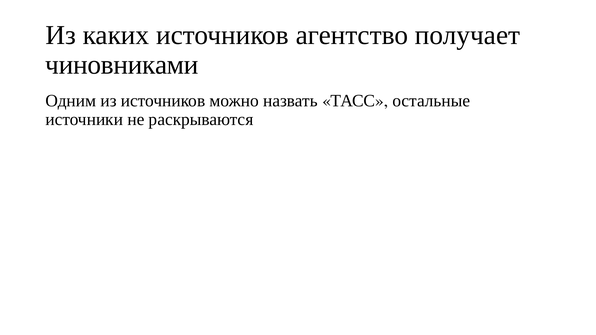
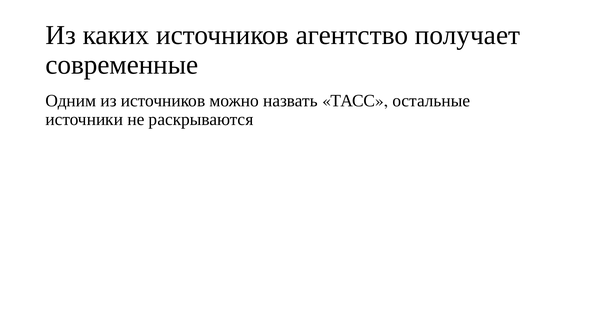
чиновниками: чиновниками -> современные
